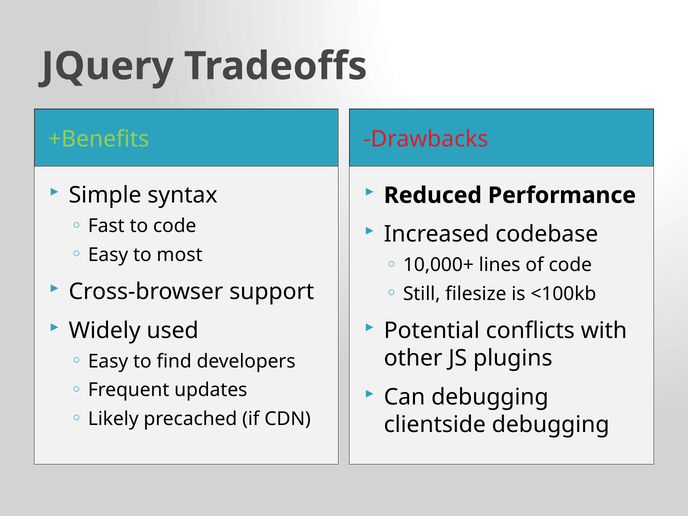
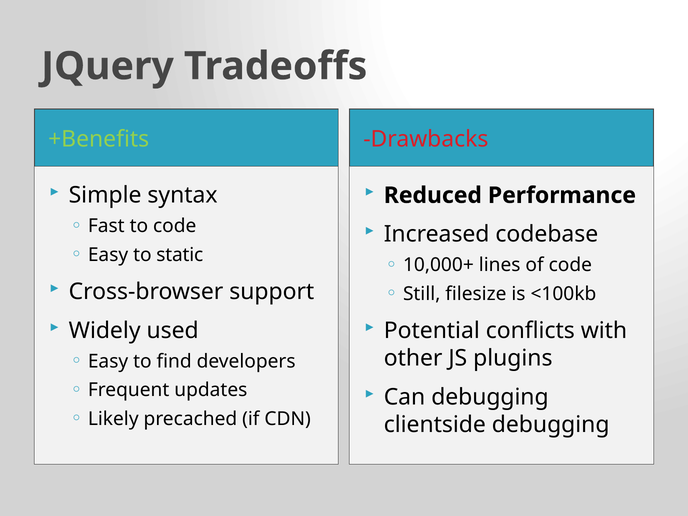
most: most -> static
